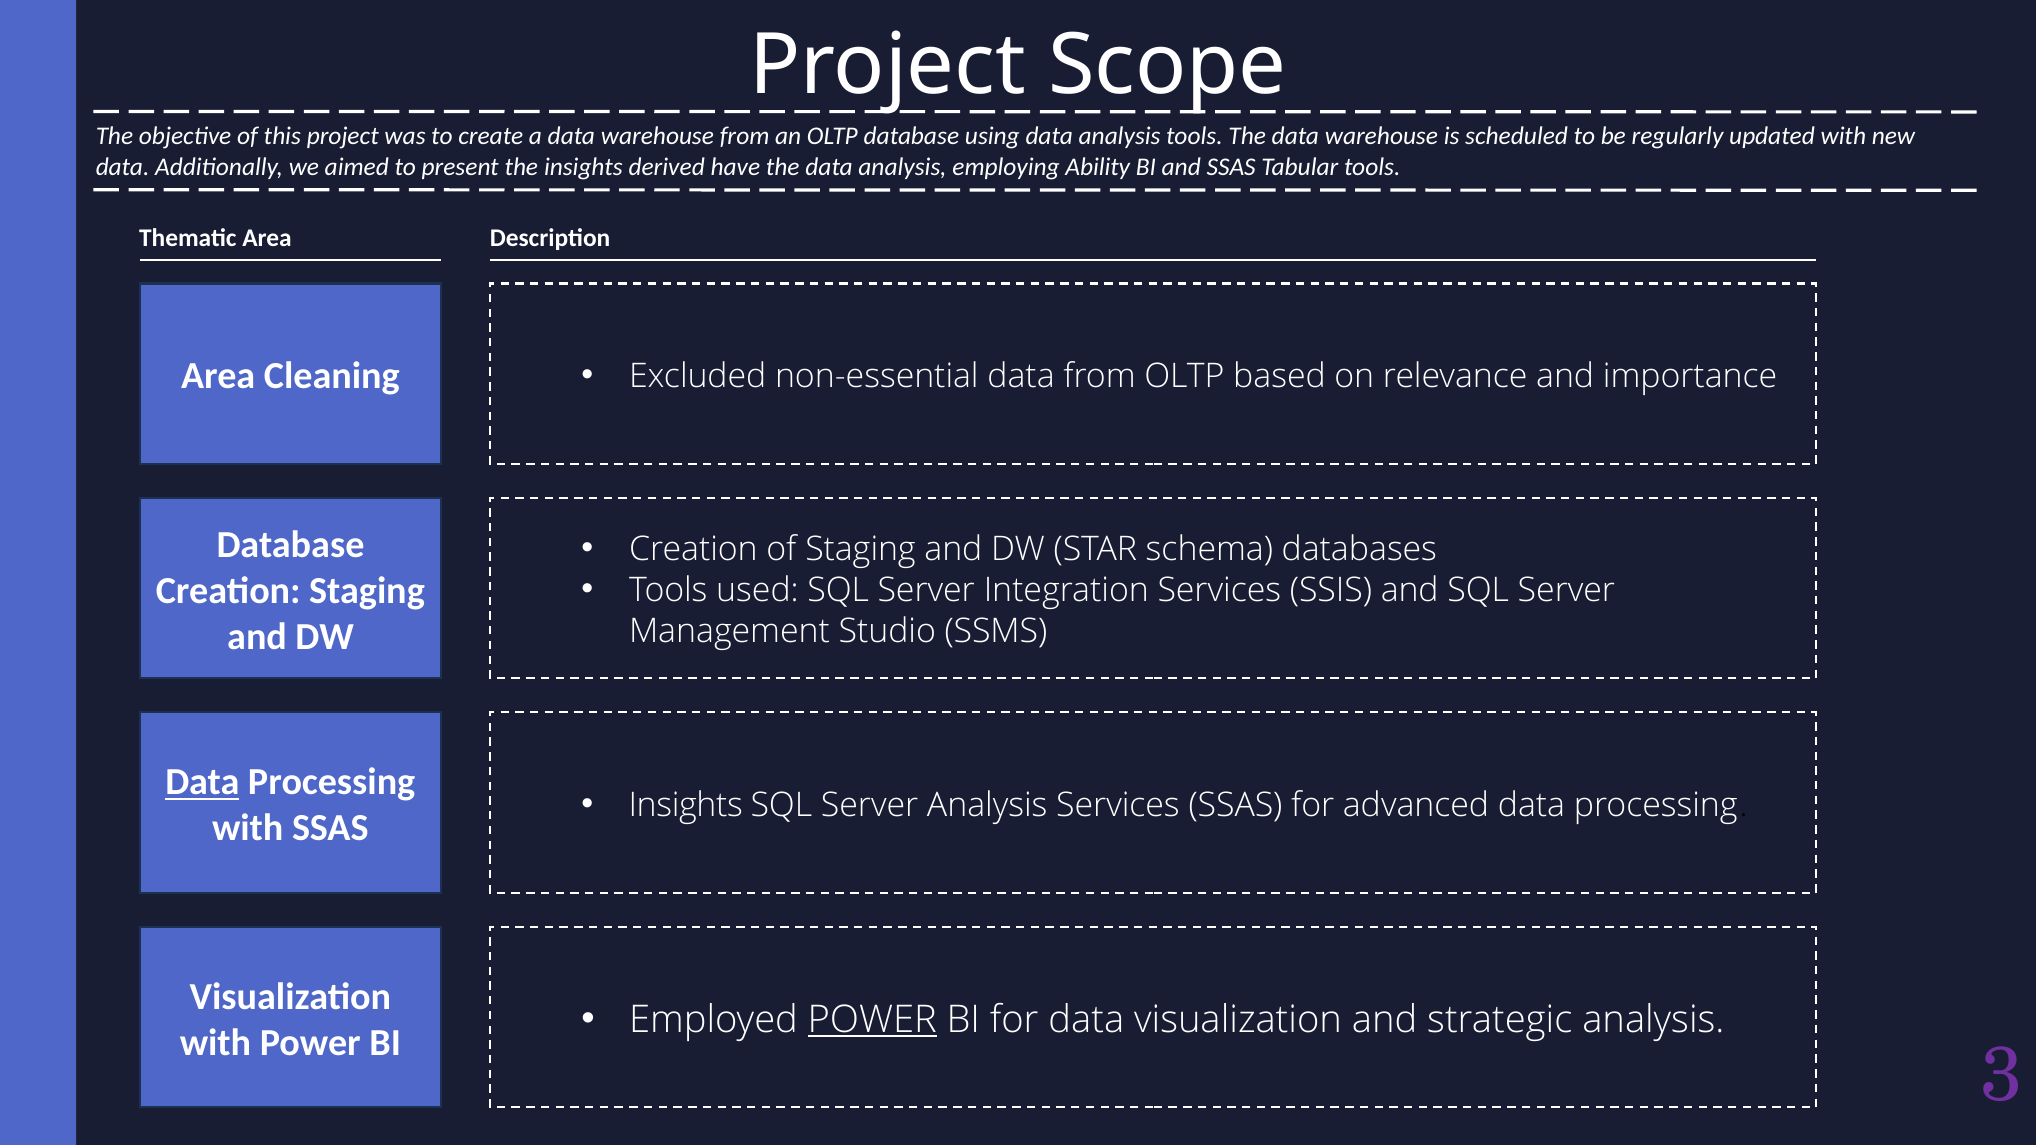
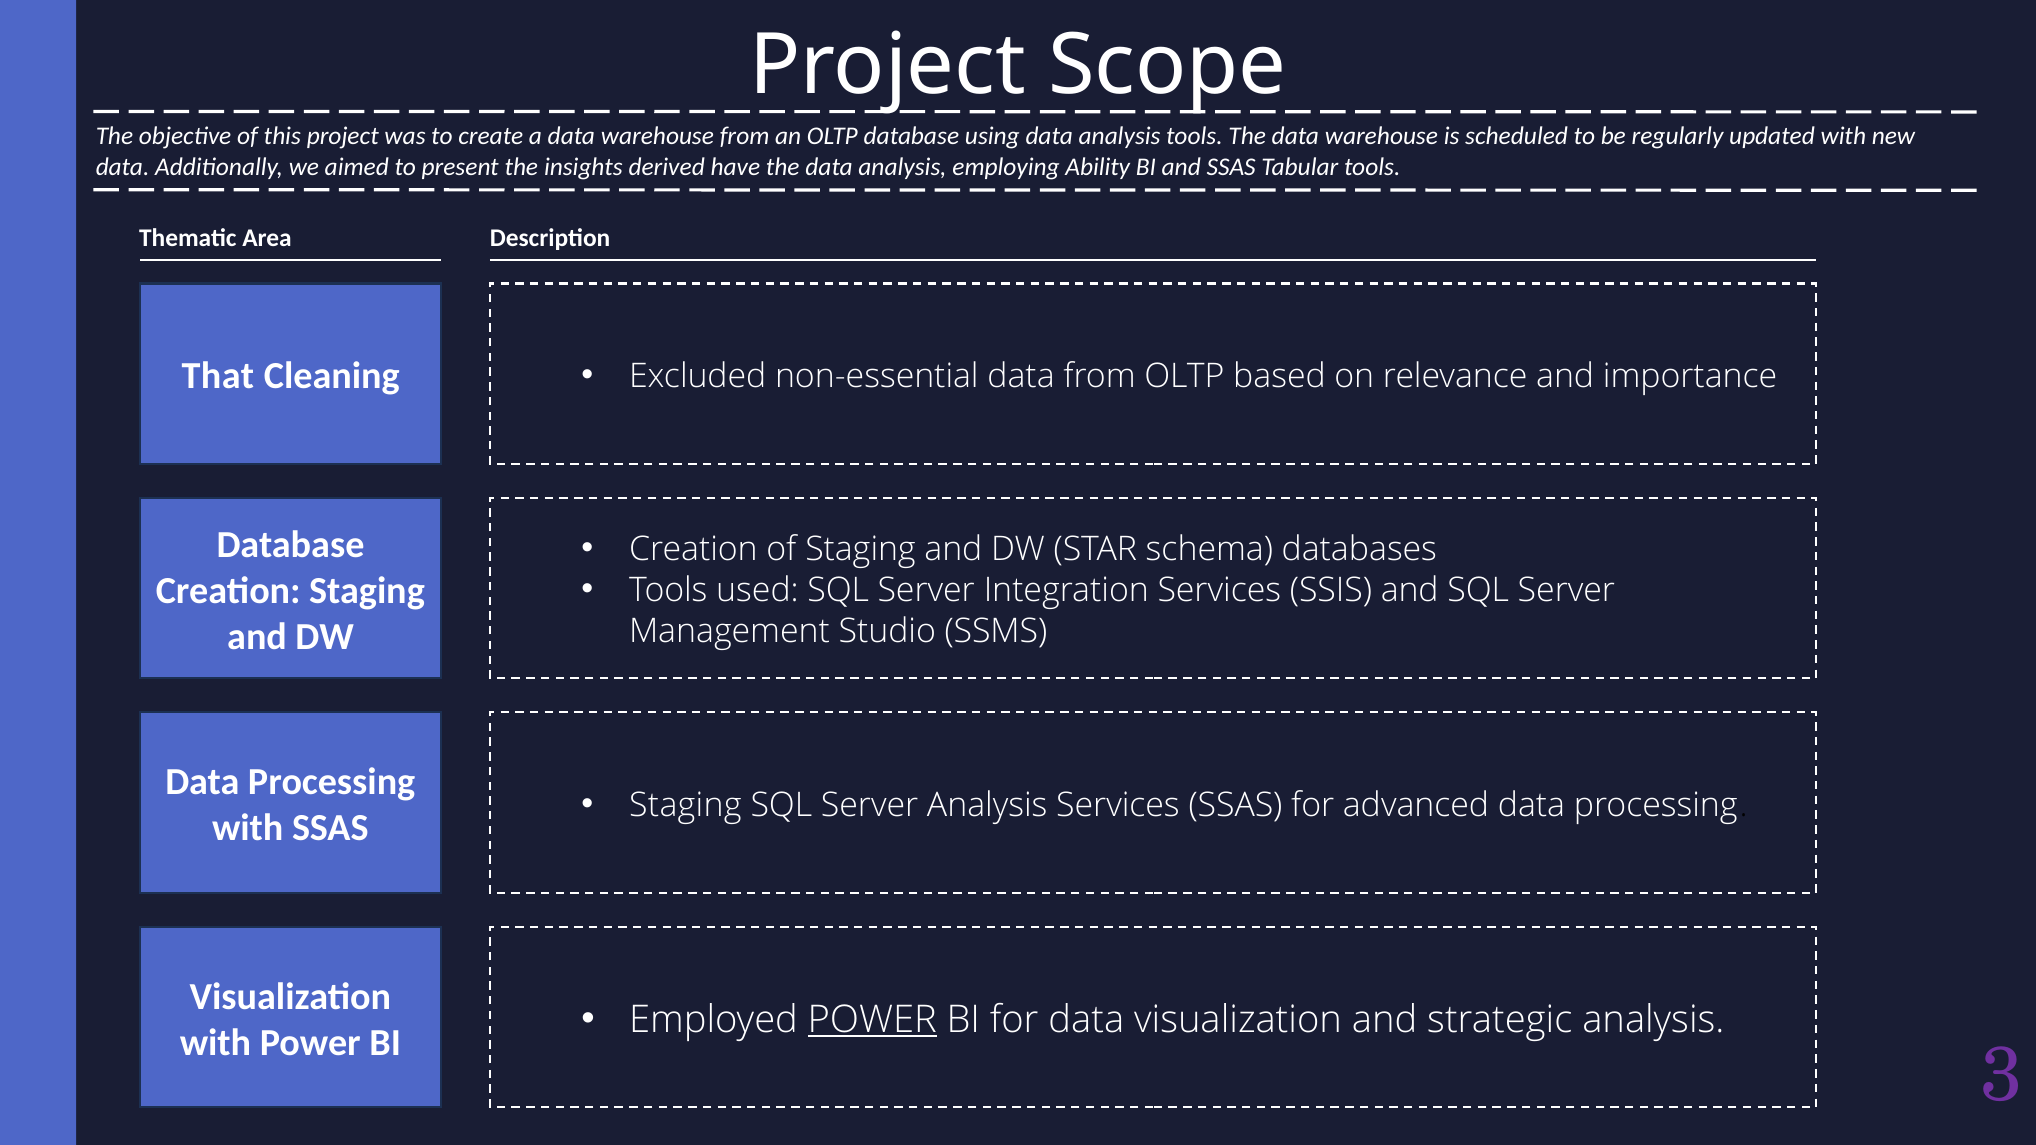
Area at (218, 376): Area -> That
Data at (202, 782) underline: present -> none
Insights at (686, 805): Insights -> Staging
